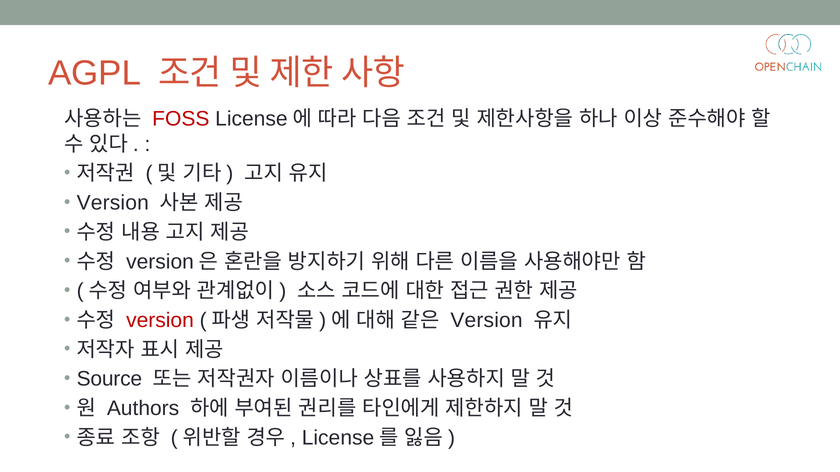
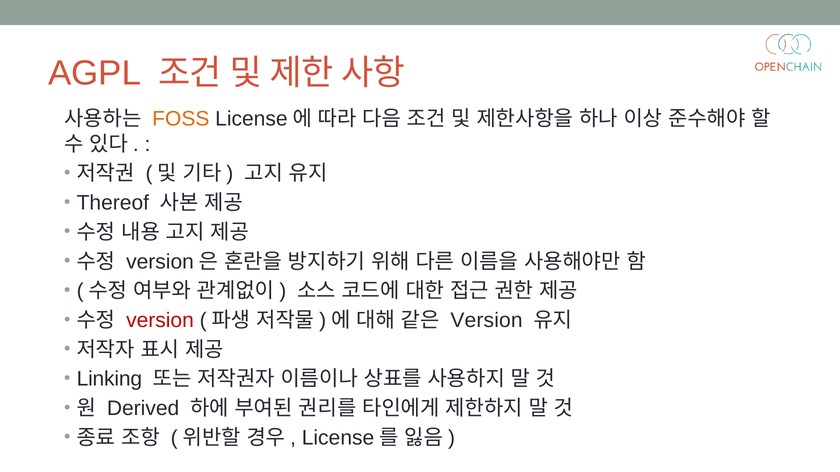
FOSS colour: red -> orange
Version at (113, 203): Version -> Thereof
Source: Source -> Linking
Authors: Authors -> Derived
